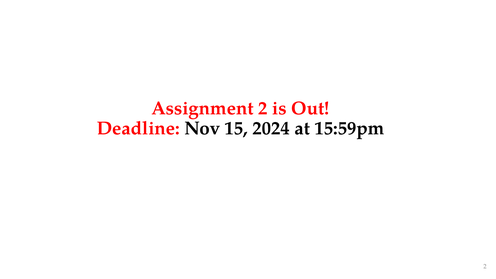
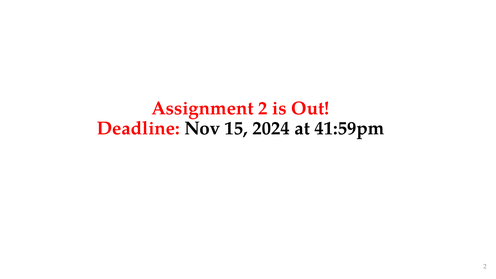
15:59pm: 15:59pm -> 41:59pm
